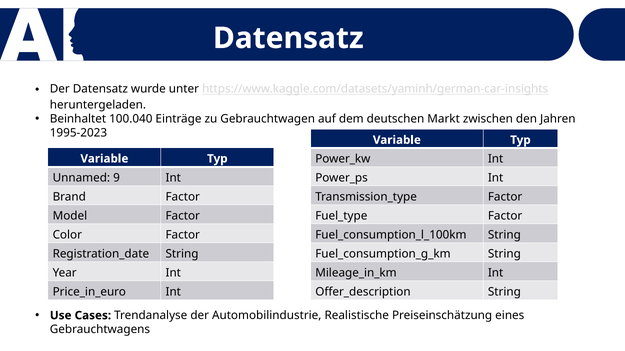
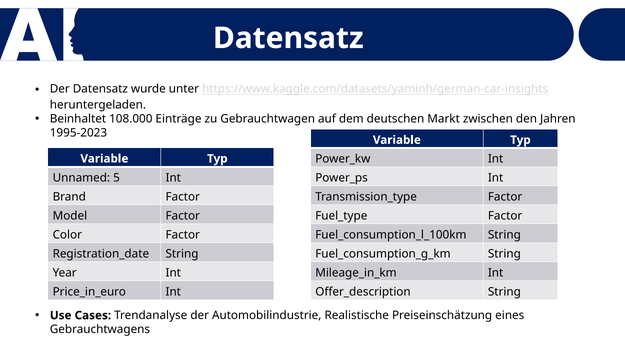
100.040: 100.040 -> 108.000
9: 9 -> 5
